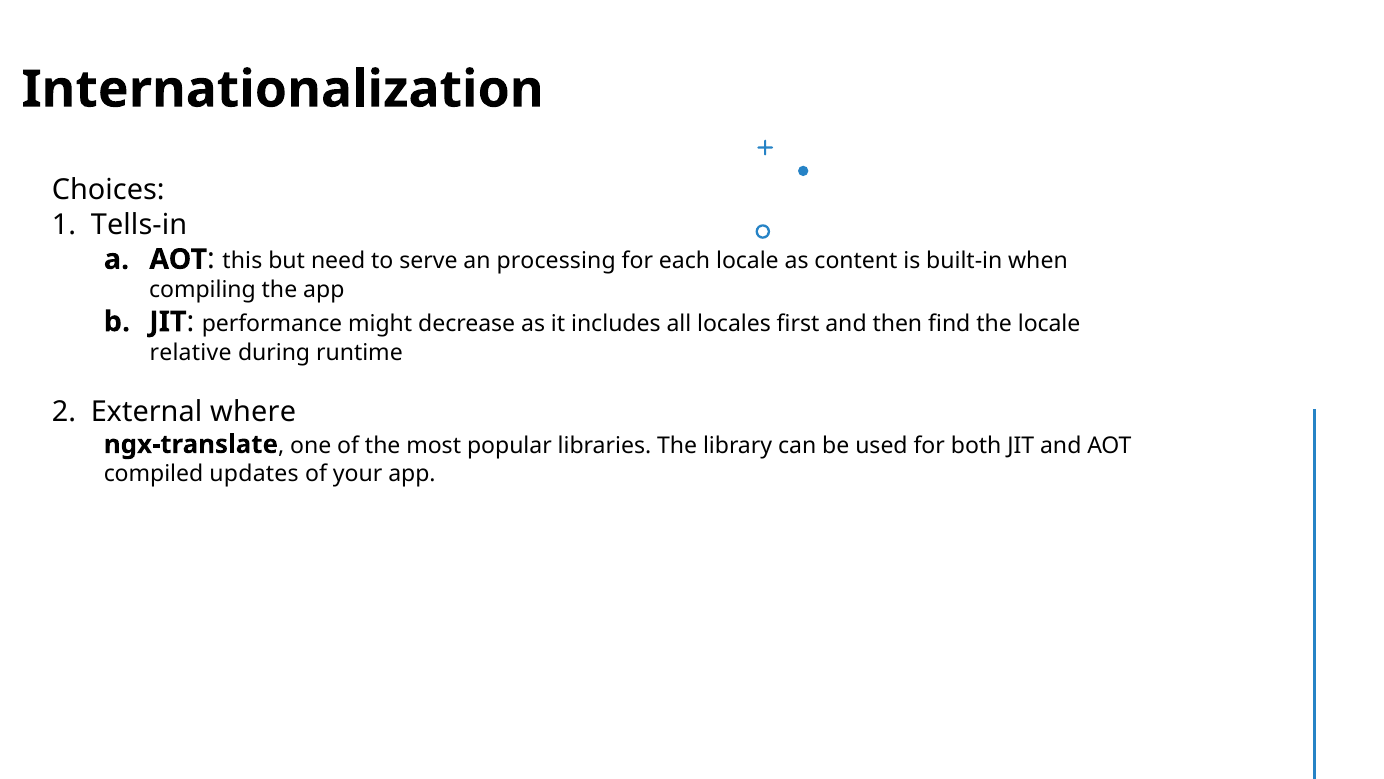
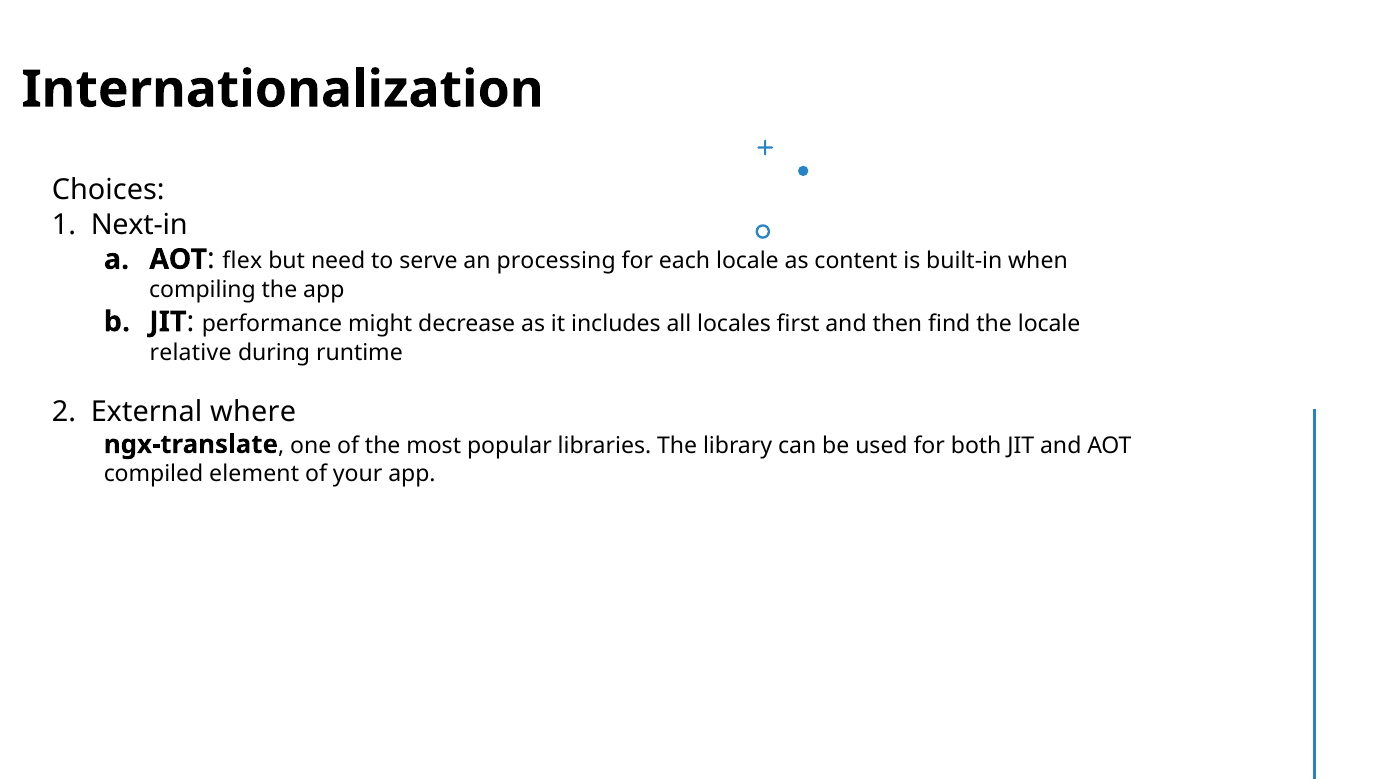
Tells-in: Tells-in -> Next-in
this: this -> flex
updates: updates -> element
